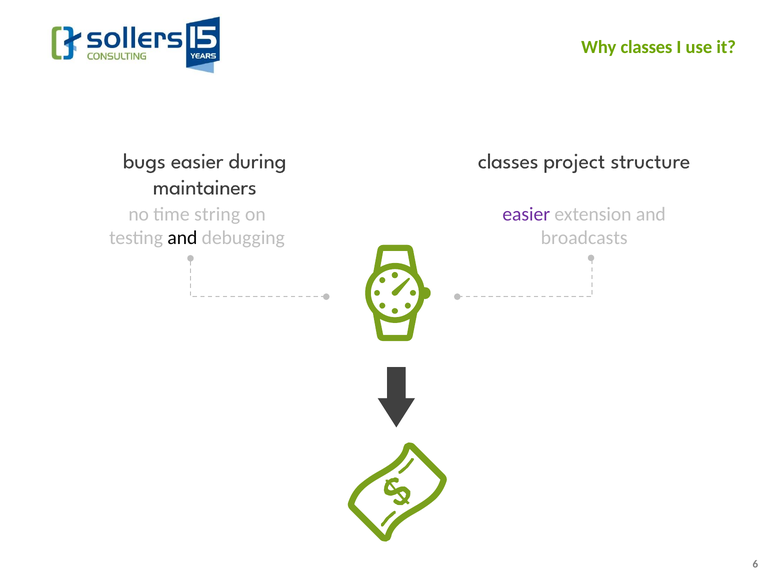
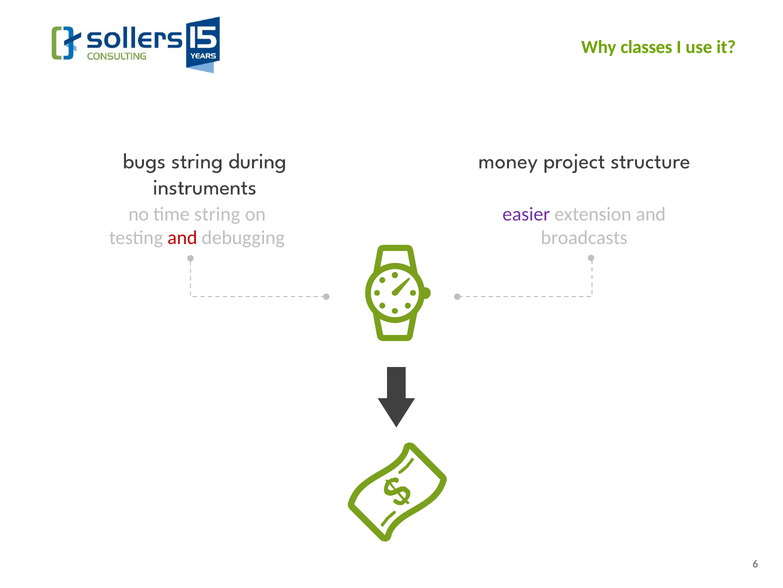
bugs easier: easier -> string
classes at (508, 161): classes -> money
maintainers: maintainers -> instruments
and at (182, 237) colour: black -> red
